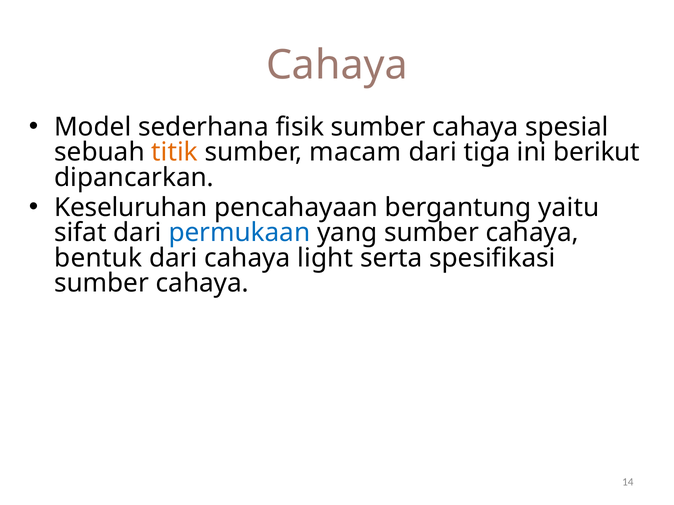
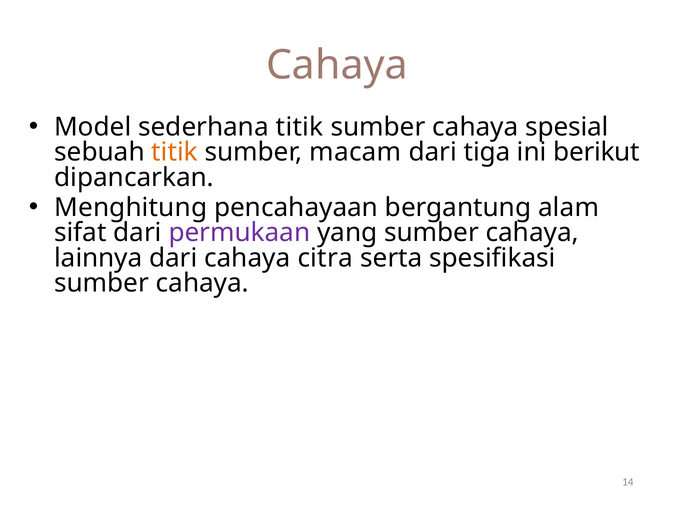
sederhana fisik: fisik -> titik
Keseluruhan: Keseluruhan -> Menghitung
yaitu: yaitu -> alam
permukaan colour: blue -> purple
bentuk: bentuk -> lainnya
light: light -> citra
